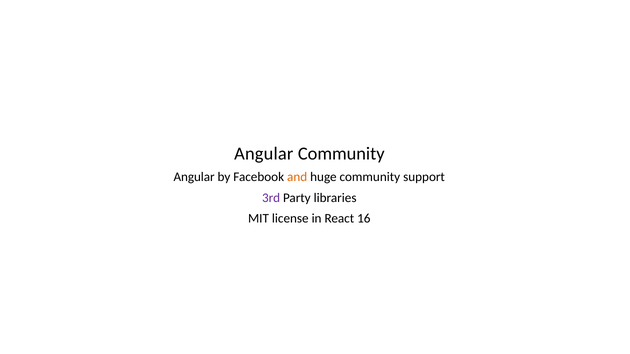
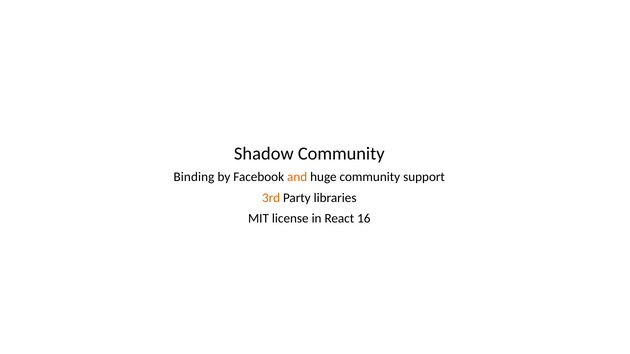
Angular at (264, 154): Angular -> Shadow
Angular at (194, 177): Angular -> Binding
3rd colour: purple -> orange
